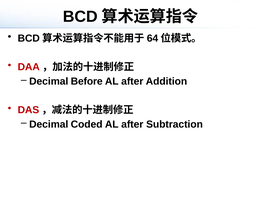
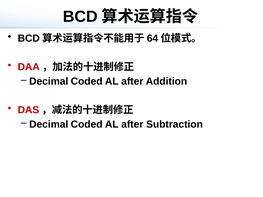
Before at (87, 81): Before -> Coded
